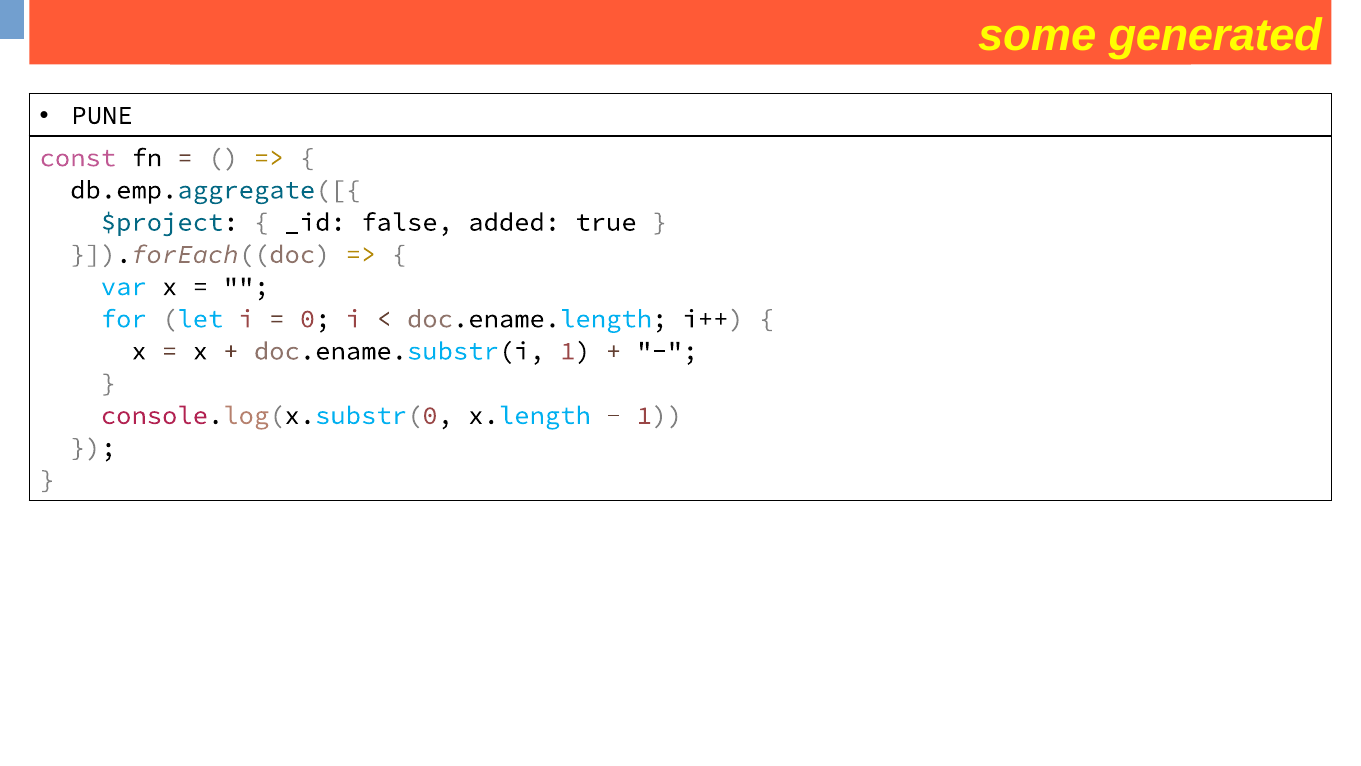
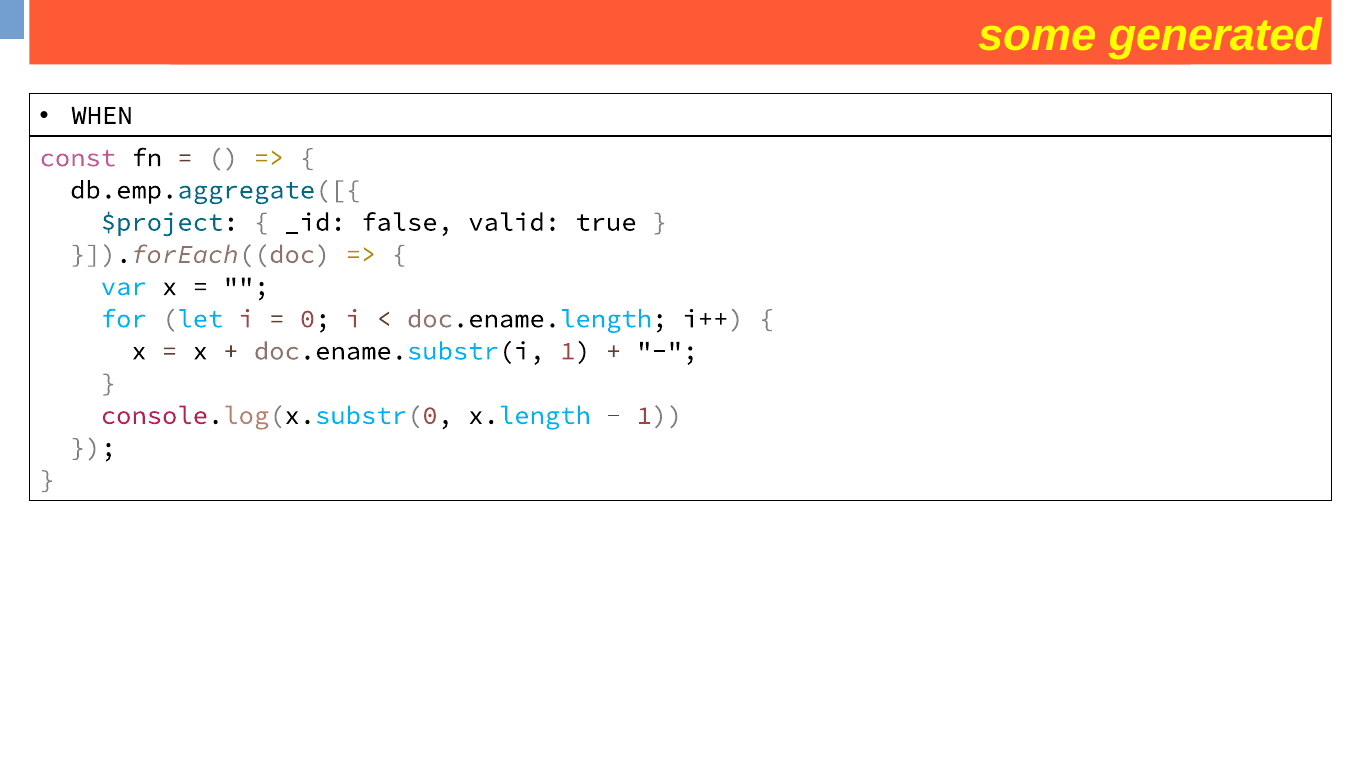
PUNE: PUNE -> WHEN
added: added -> valid
